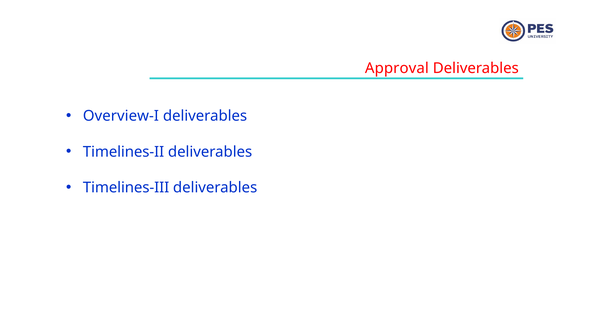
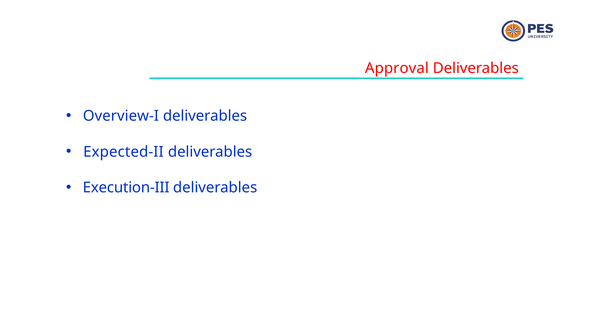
Timelines-II: Timelines-II -> Expected-II
Timelines-III: Timelines-III -> Execution-III
